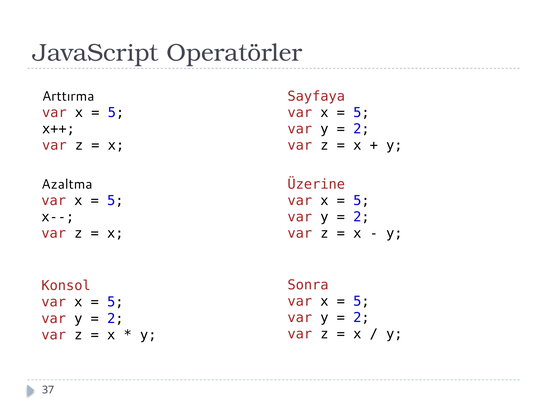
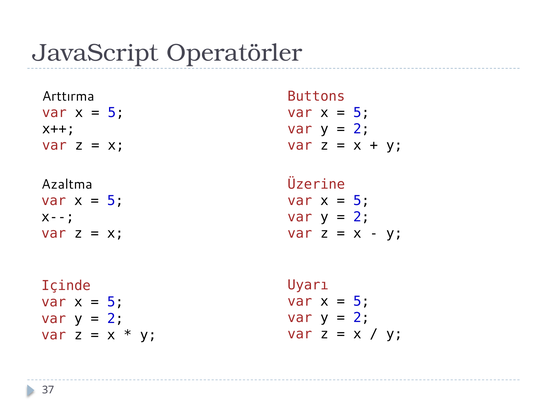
Sayfaya: Sayfaya -> Buttons
Sonra: Sonra -> Uyarı
Konsol: Konsol -> Içinde
